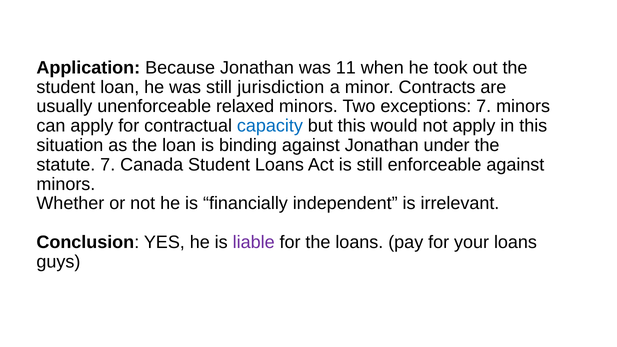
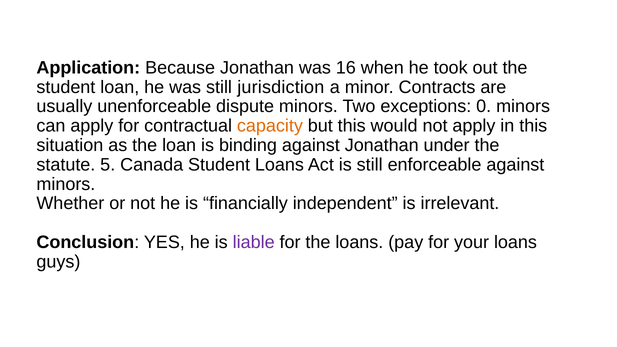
11: 11 -> 16
relaxed: relaxed -> dispute
exceptions 7: 7 -> 0
capacity colour: blue -> orange
statute 7: 7 -> 5
